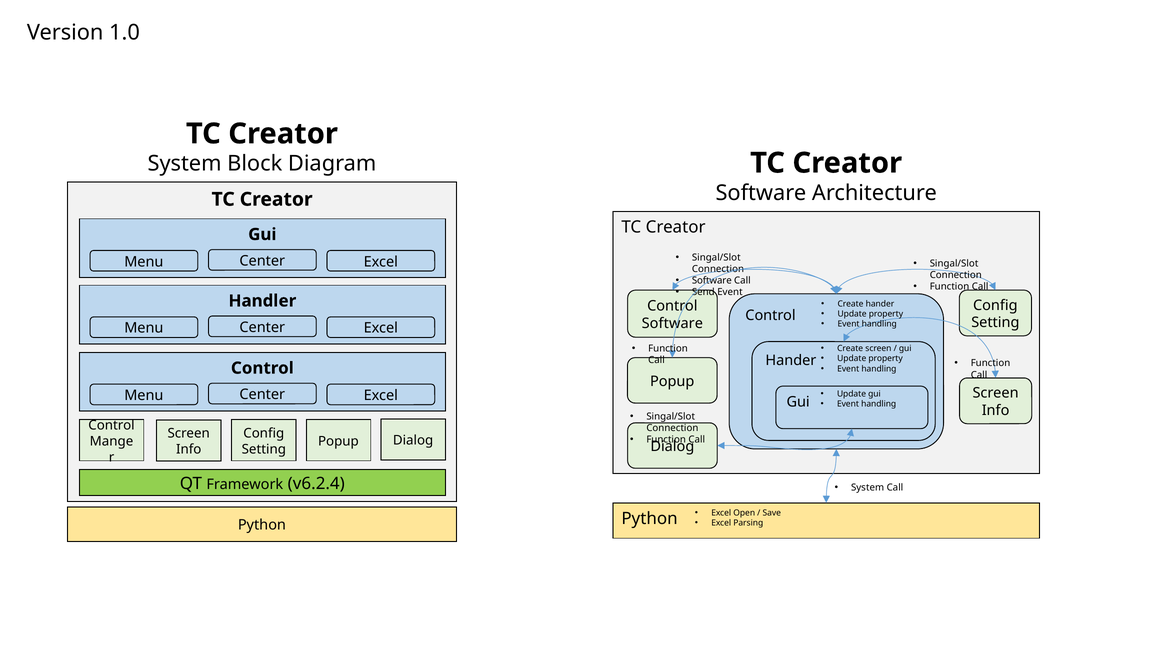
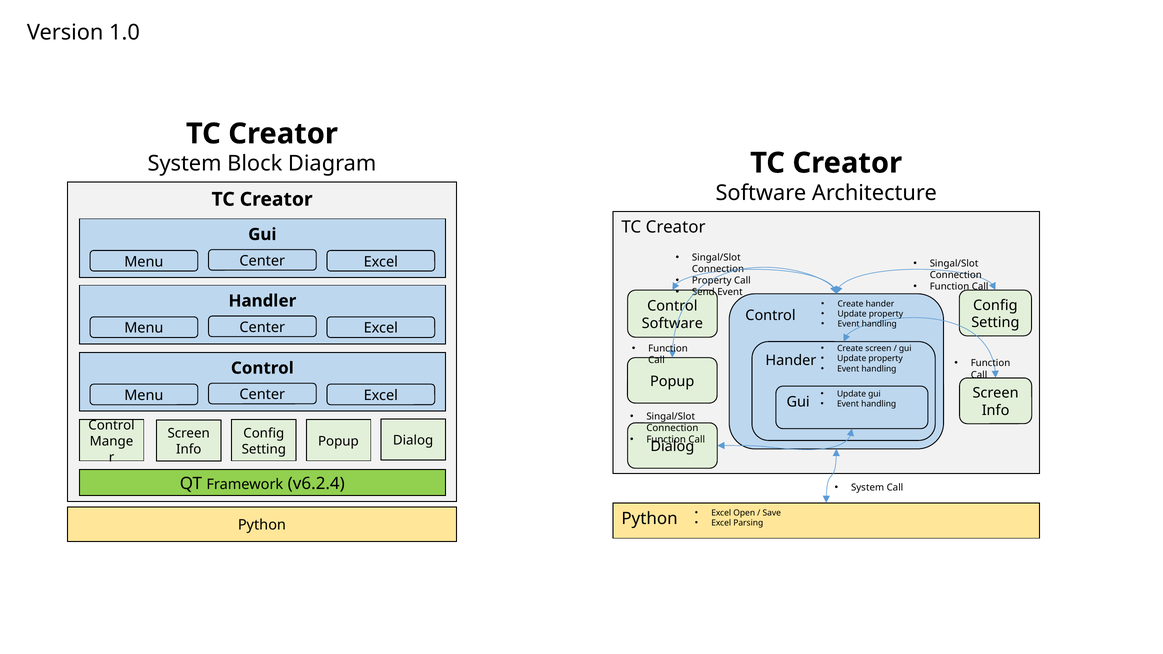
Software at (712, 281): Software -> Property
